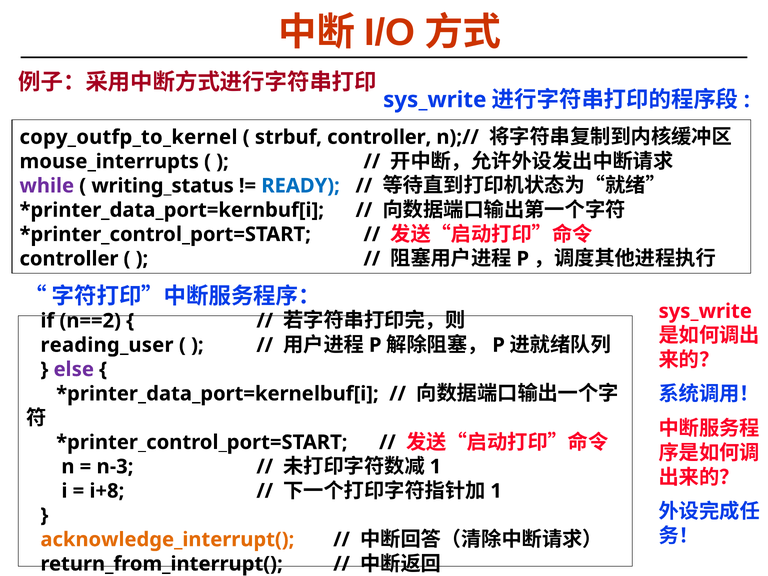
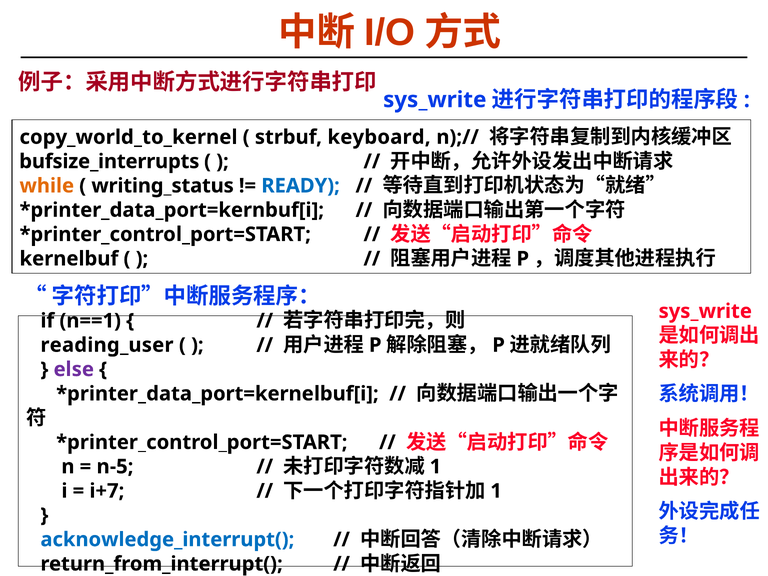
copy_outfp_to_kernel: copy_outfp_to_kernel -> copy_world_to_kernel
strbuf controller: controller -> keyboard
mouse_interrupts: mouse_interrupts -> bufsize_interrupts
while colour: purple -> orange
controller at (69, 259): controller -> kernelbuf
n==2: n==2 -> n==1
n-3: n-3 -> n-5
i+8: i+8 -> i+7
acknowledge_interrupt( colour: orange -> blue
